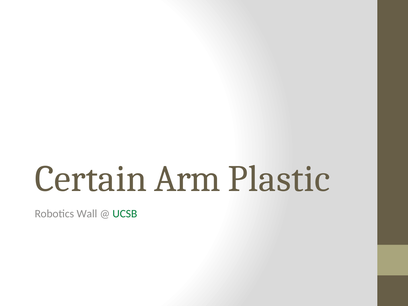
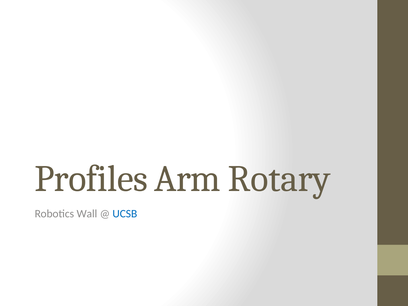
Certain: Certain -> Profiles
Plastic: Plastic -> Rotary
UCSB colour: green -> blue
